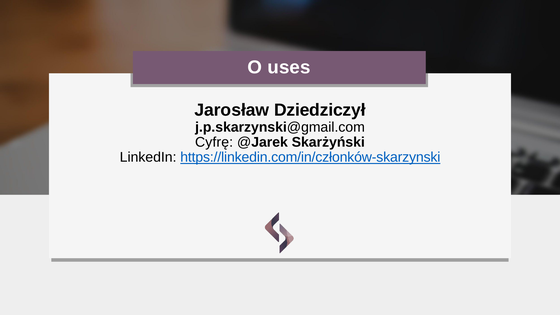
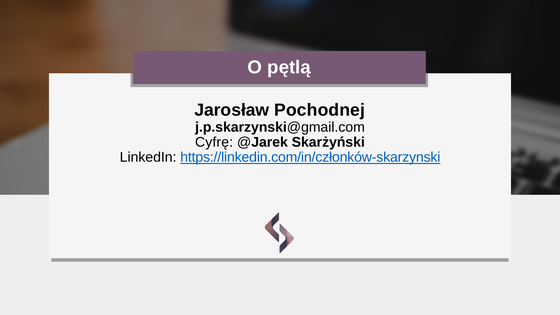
uses: uses -> pętlą
Dziedziczył: Dziedziczył -> Pochodnej
